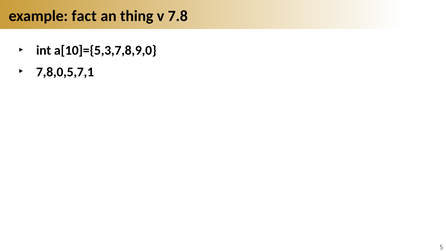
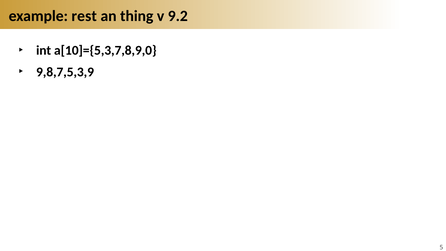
fact: fact -> rest
7.8: 7.8 -> 9.2
7,8,0,5,7,1: 7,8,0,5,7,1 -> 9,8,7,5,3,9
